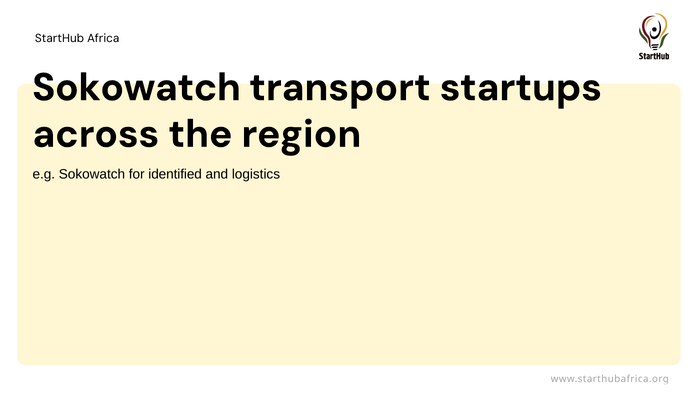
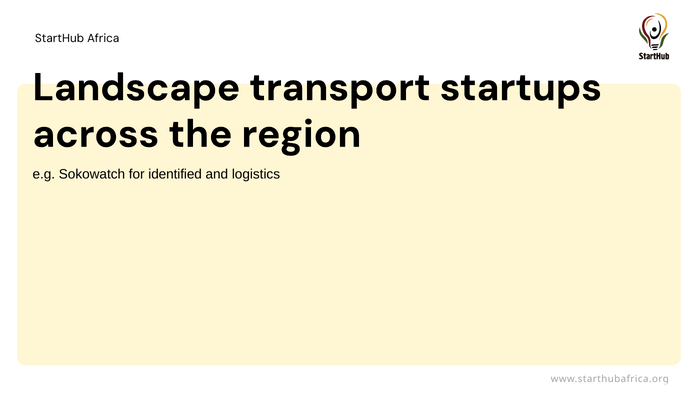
Sokowatch at (136, 87): Sokowatch -> Landscape
